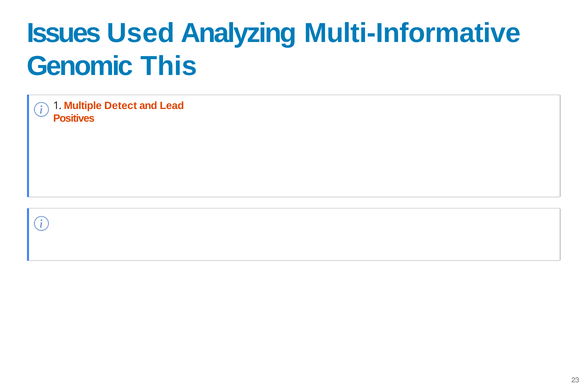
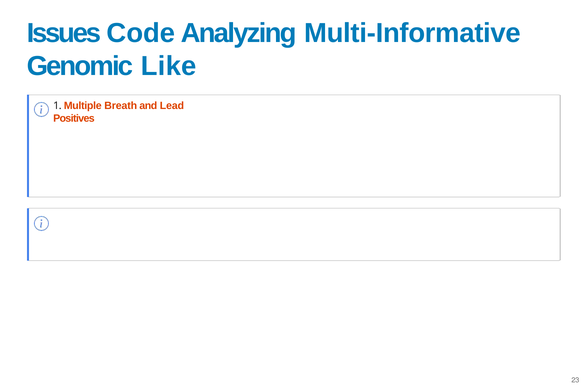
Used: Used -> Code
This: This -> Like
Detect: Detect -> Breath
